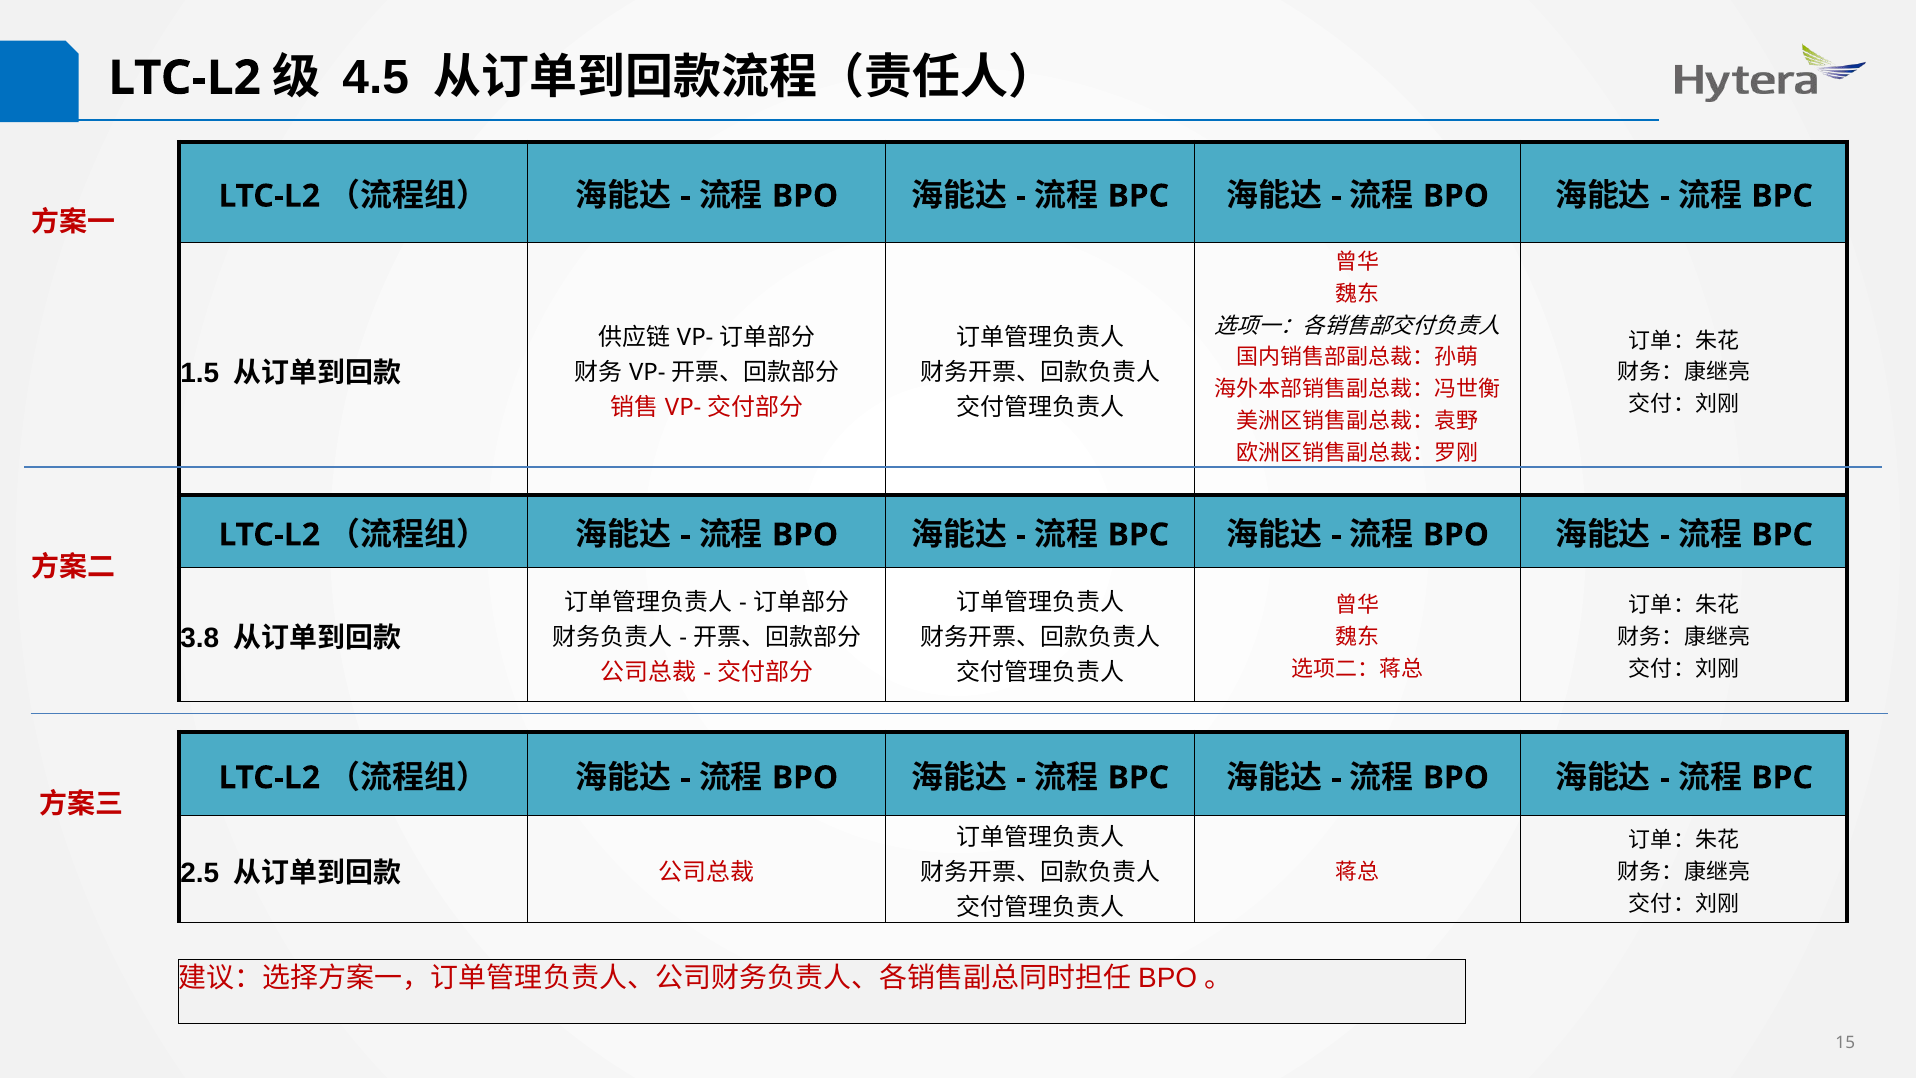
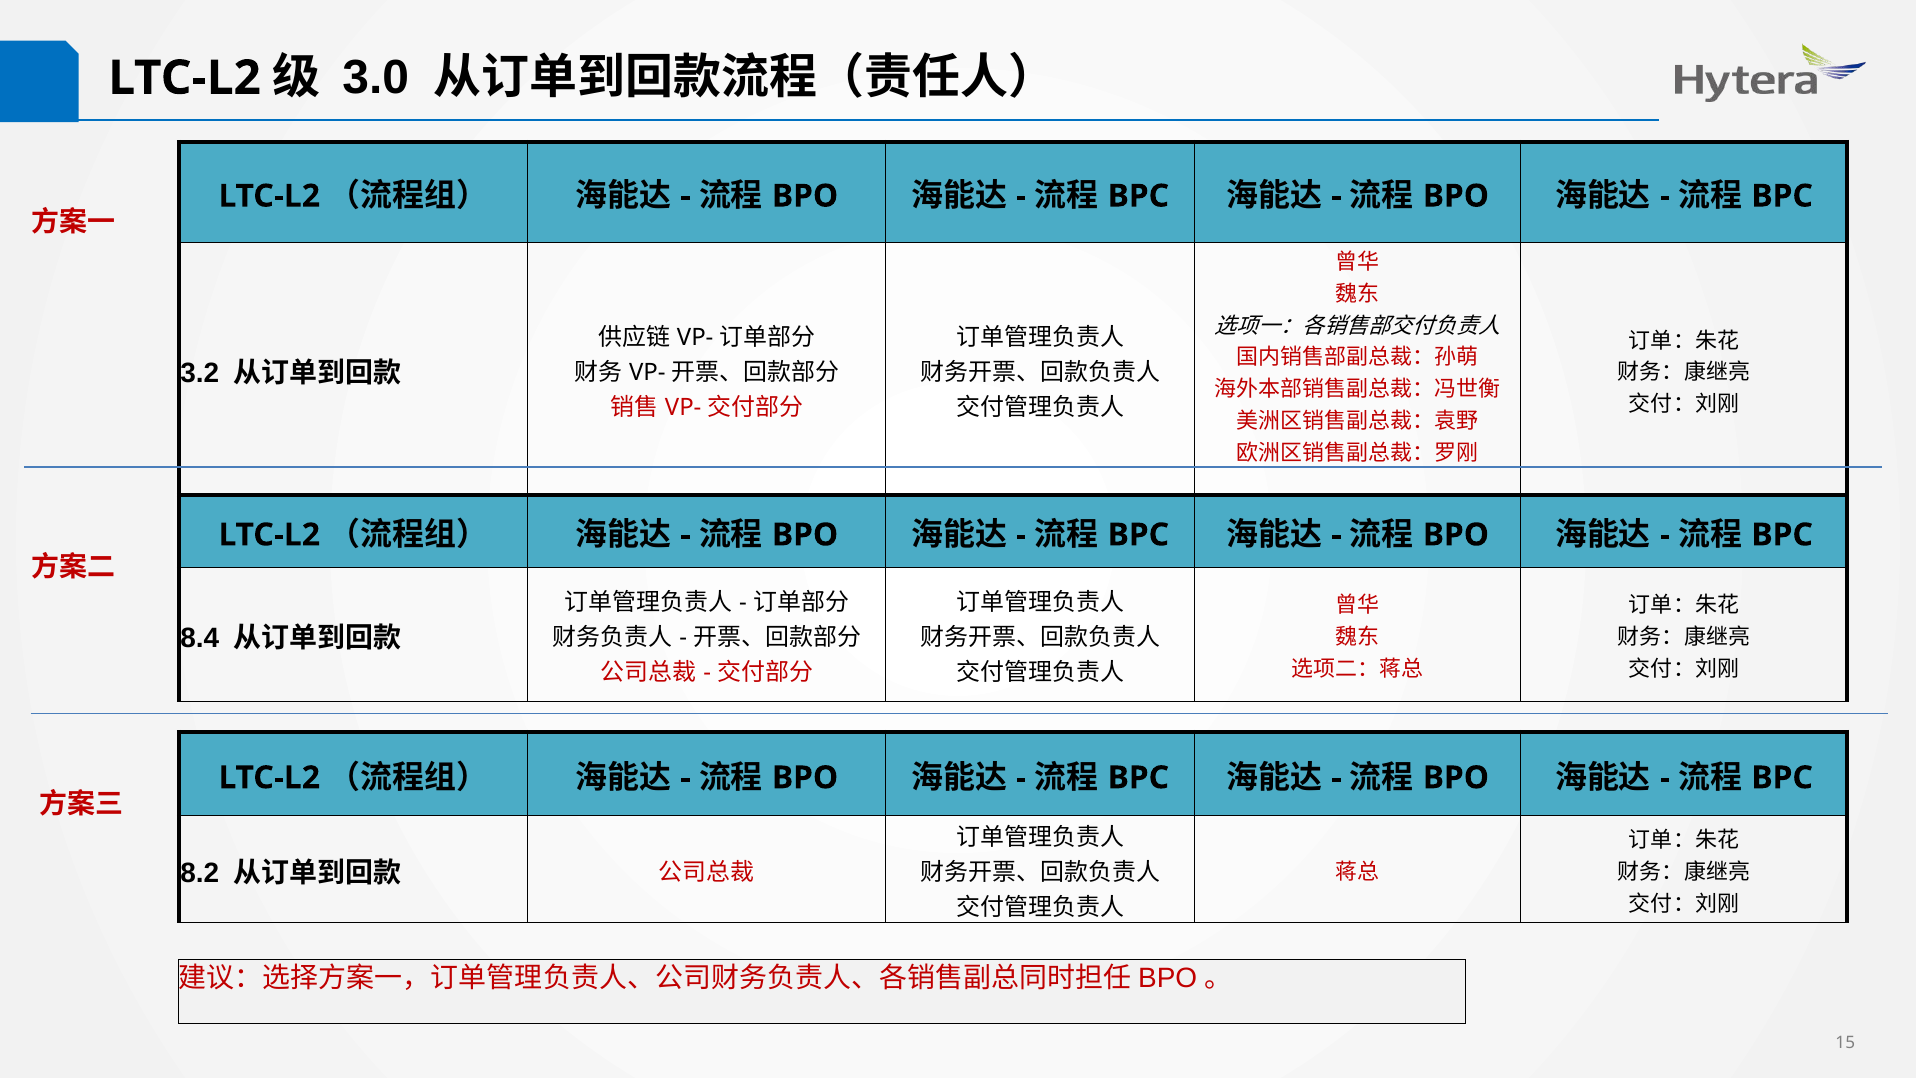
4.5: 4.5 -> 3.0
1.5: 1.5 -> 3.2
3.8: 3.8 -> 8.4
2.5: 2.5 -> 8.2
